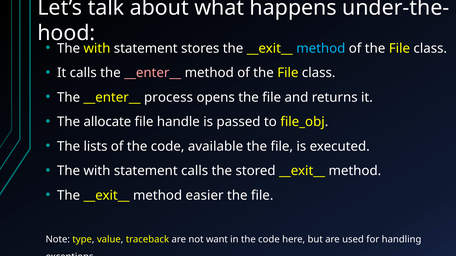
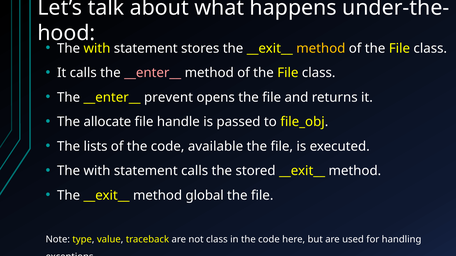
method at (321, 48) colour: light blue -> yellow
process: process -> prevent
easier: easier -> global
not want: want -> class
